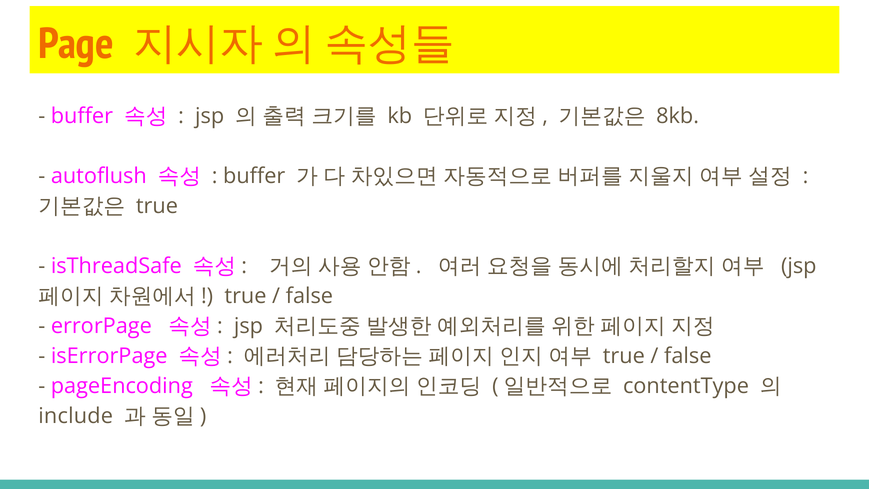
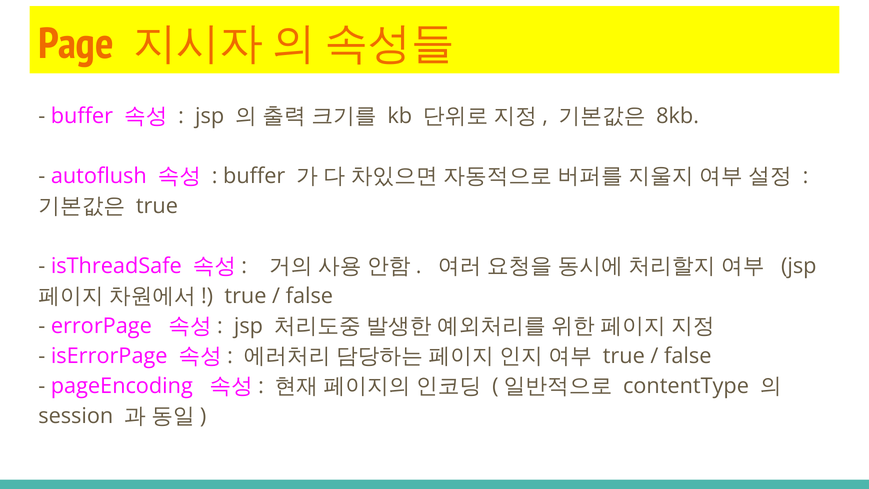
include: include -> session
